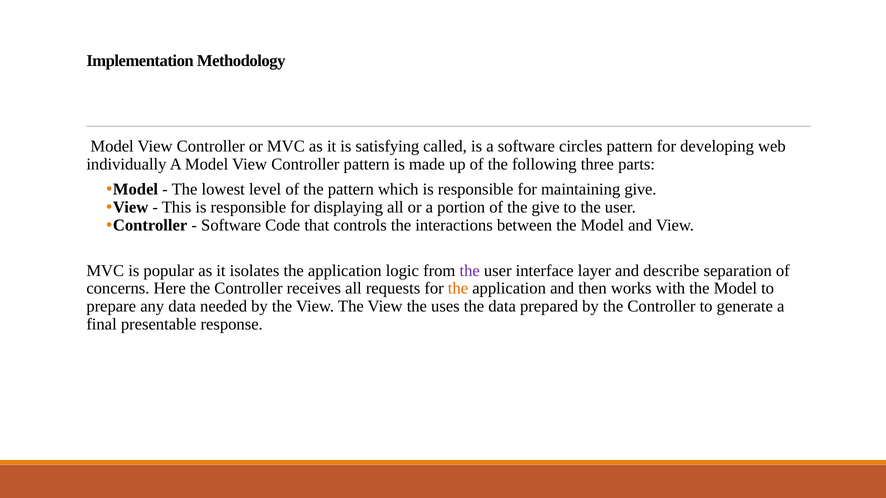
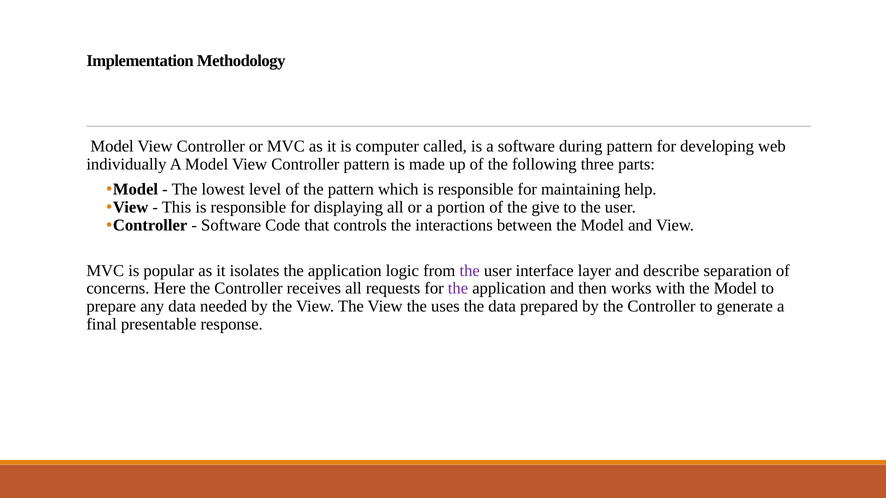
satisfying: satisfying -> computer
circles: circles -> during
maintaining give: give -> help
the at (458, 289) colour: orange -> purple
